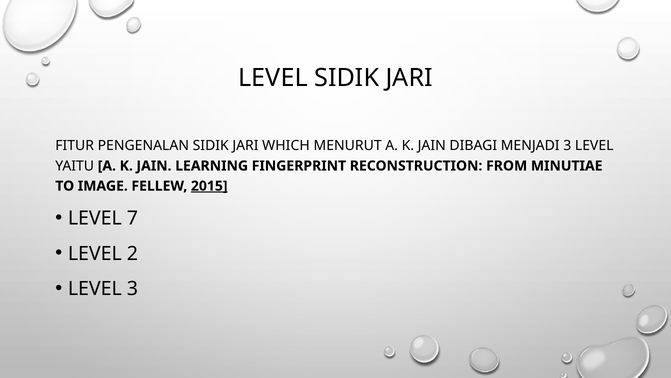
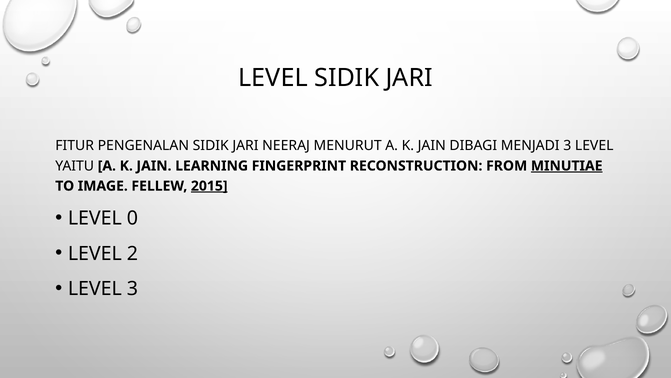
WHICH: WHICH -> NEERAJ
MINUTIAE underline: none -> present
7: 7 -> 0
